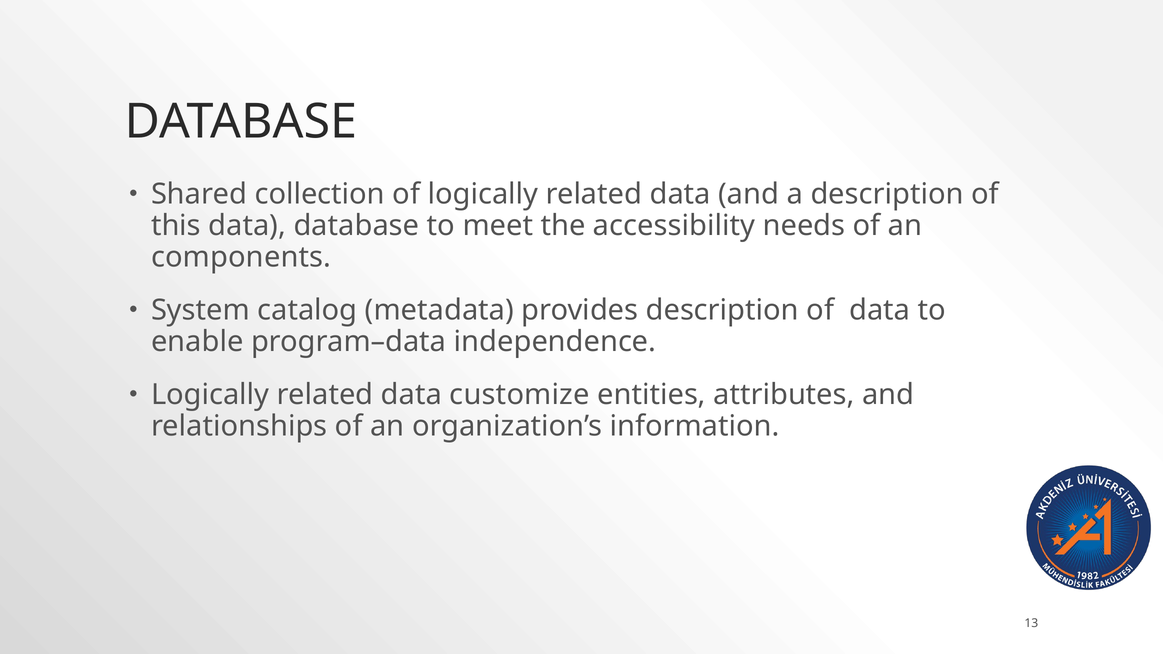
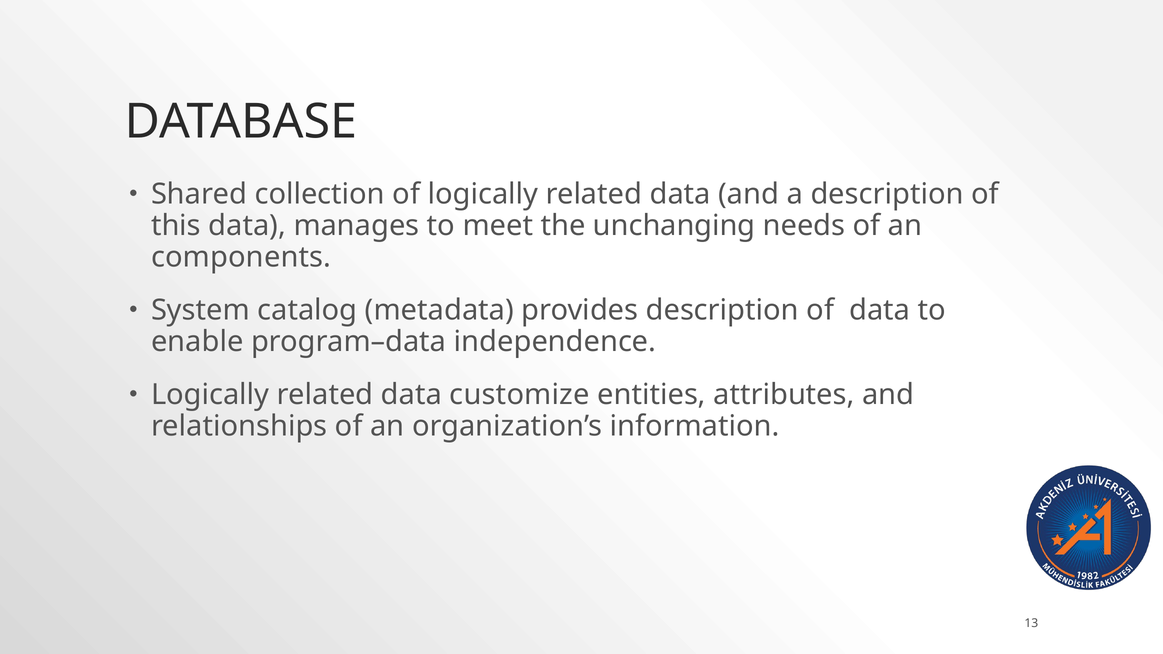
data database: database -> manages
accessibility: accessibility -> unchanging
